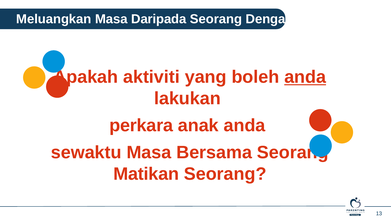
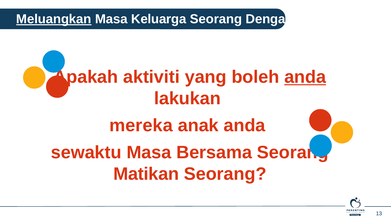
Meluangkan underline: none -> present
Daripada: Daripada -> Keluarga
perkara: perkara -> mereka
